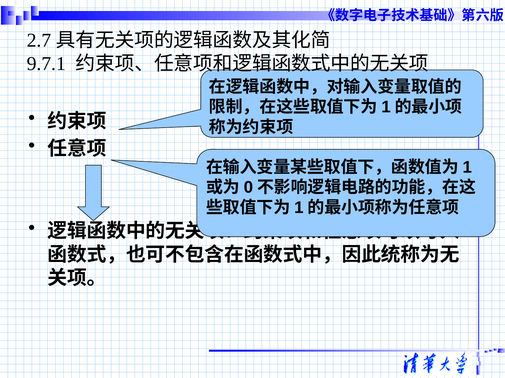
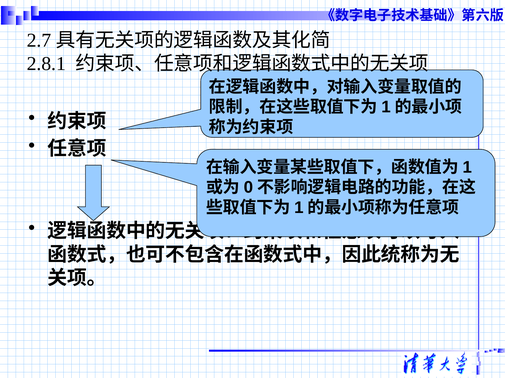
9.7.1: 9.7.1 -> 2.8.1
